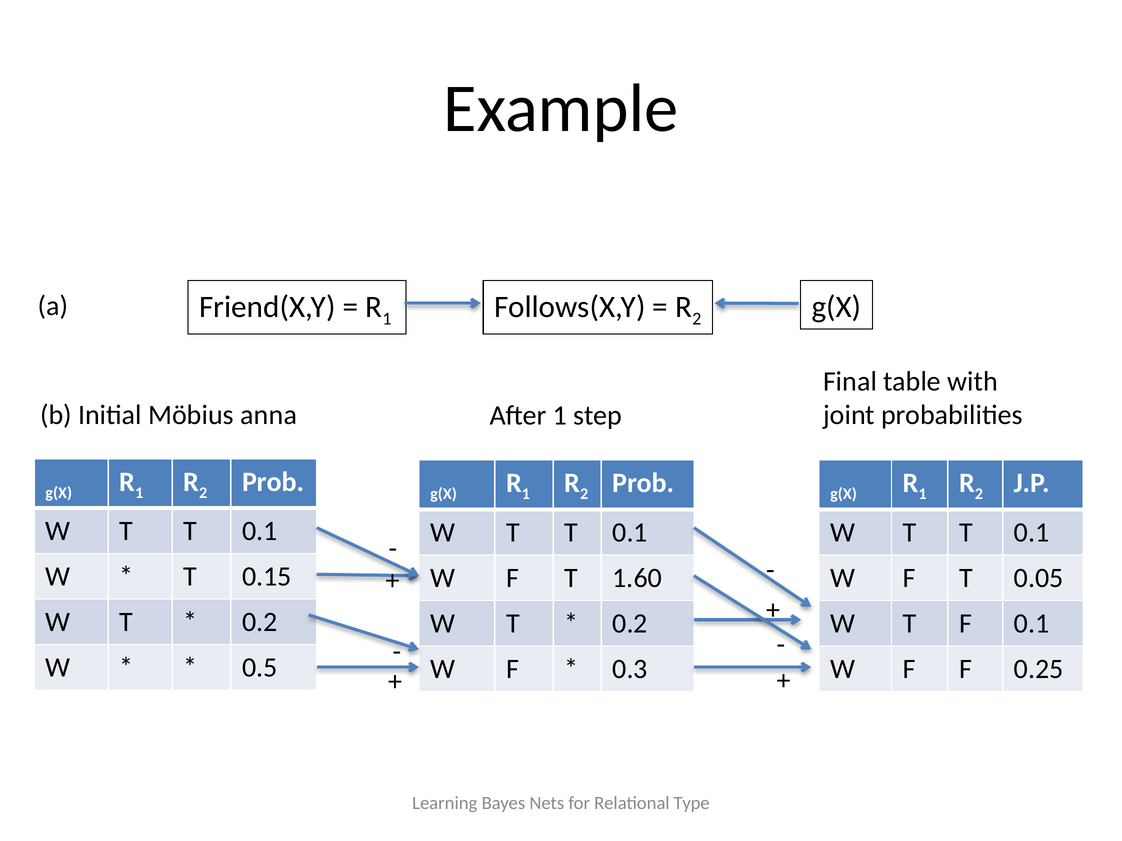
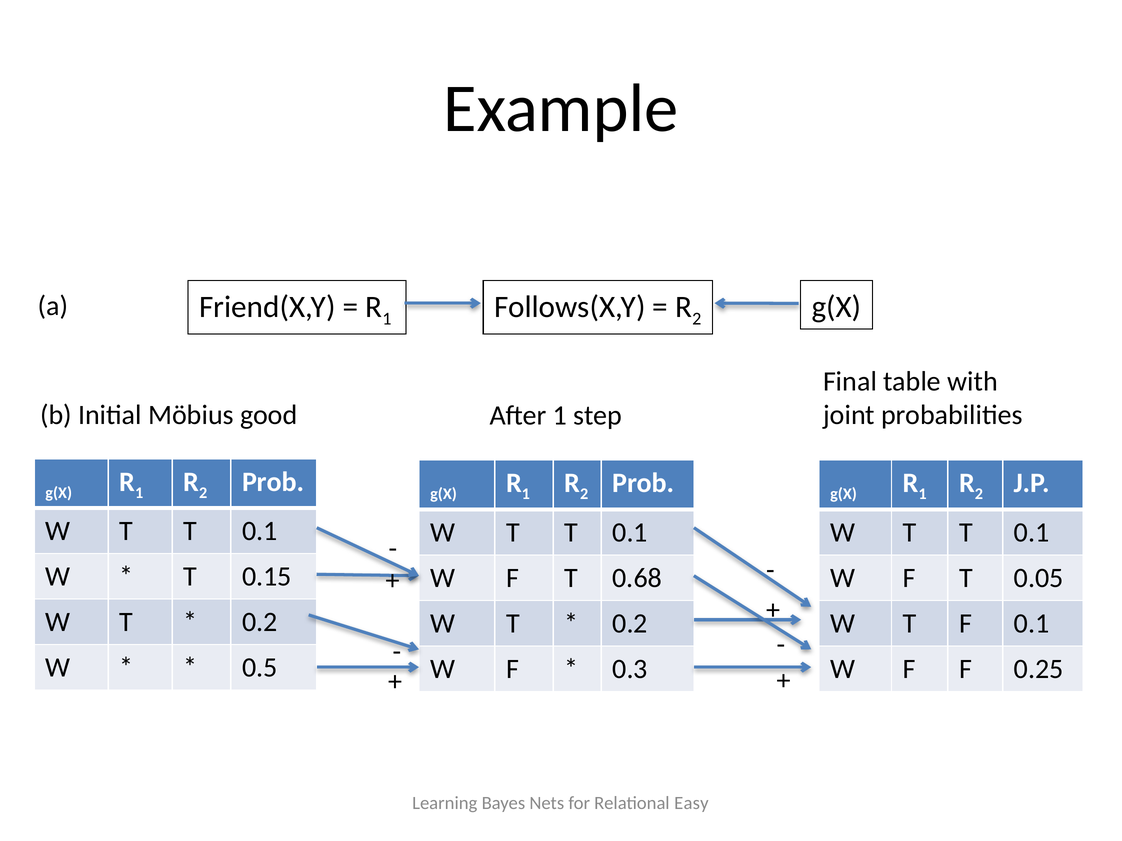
anna: anna -> good
1.60: 1.60 -> 0.68
Type: Type -> Easy
